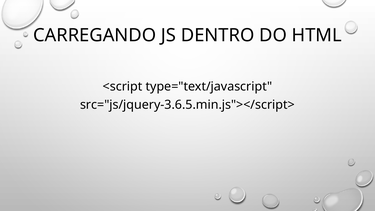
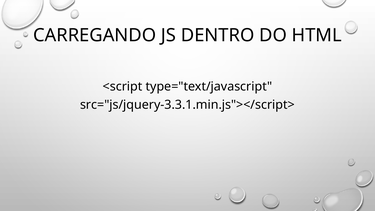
src="js/jquery-3.6.5.min.js"></script>: src="js/jquery-3.6.5.min.js"></script> -> src="js/jquery-3.3.1.min.js"></script>
